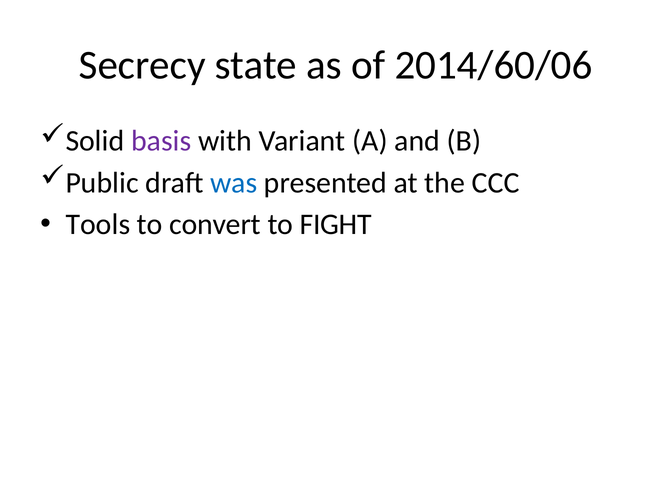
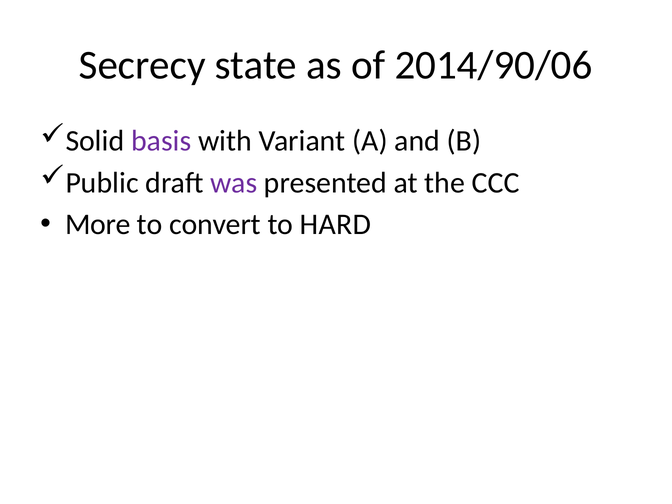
2014/60/06: 2014/60/06 -> 2014/90/06
was colour: blue -> purple
Tools: Tools -> More
FIGHT: FIGHT -> HARD
